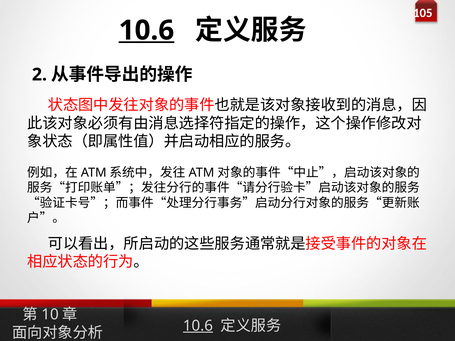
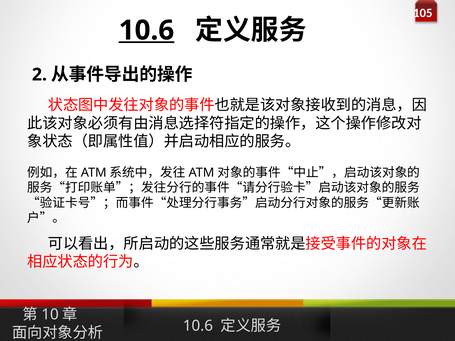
10.6 at (198, 326) underline: present -> none
